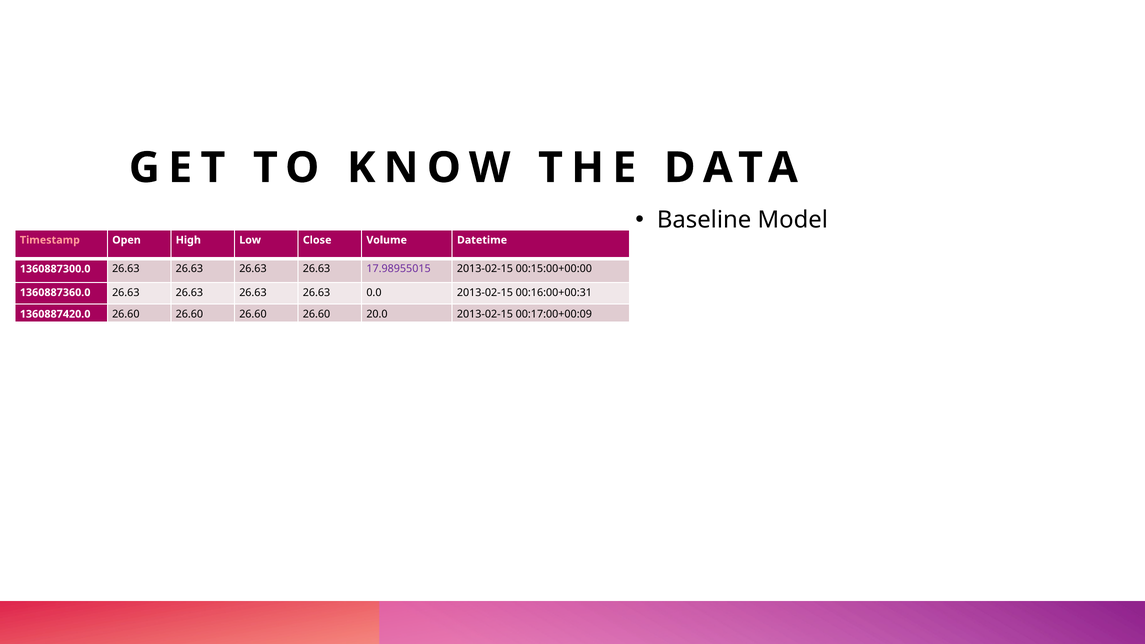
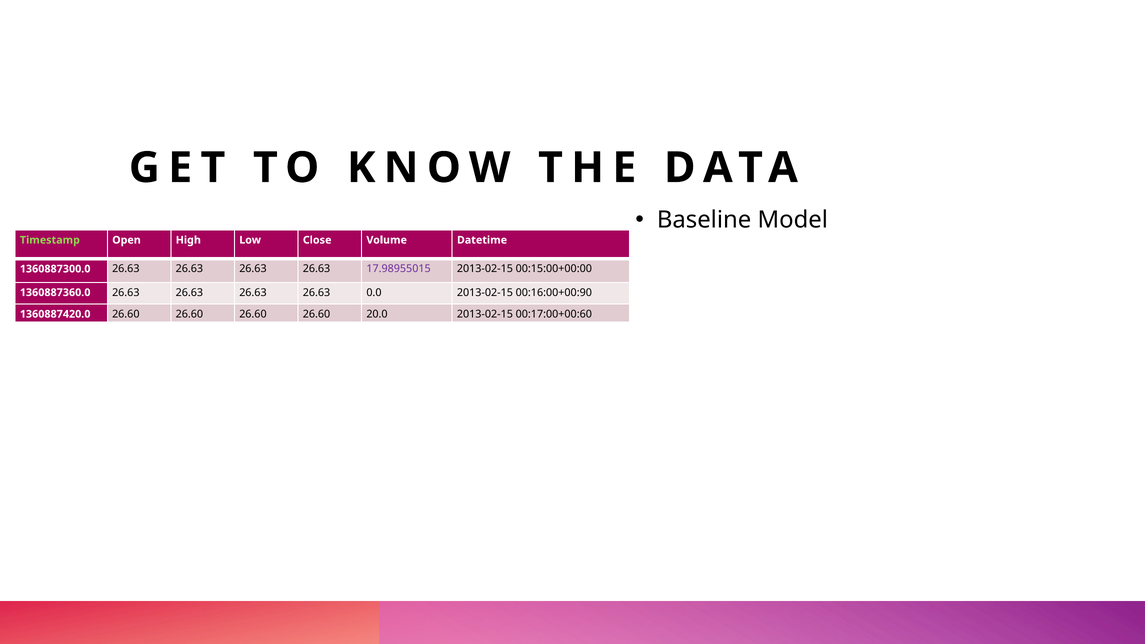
Timestamp colour: pink -> light green
00:16:00+00:31: 00:16:00+00:31 -> 00:16:00+00:90
00:17:00+00:09: 00:17:00+00:09 -> 00:17:00+00:60
